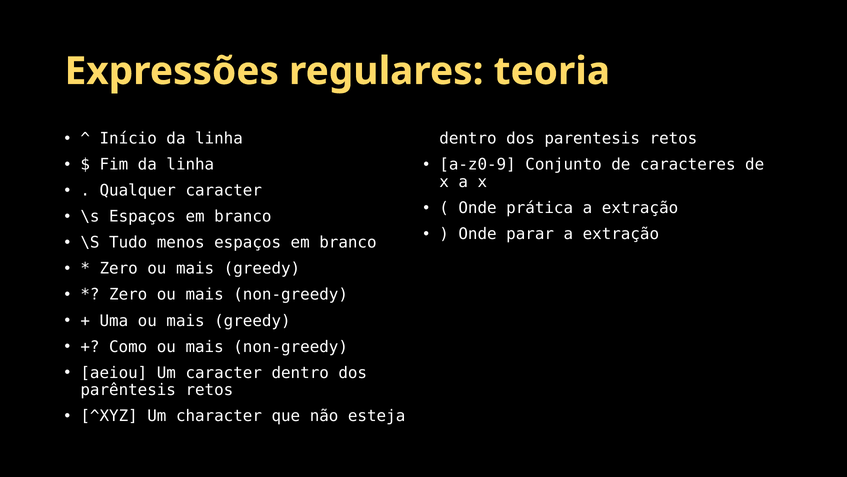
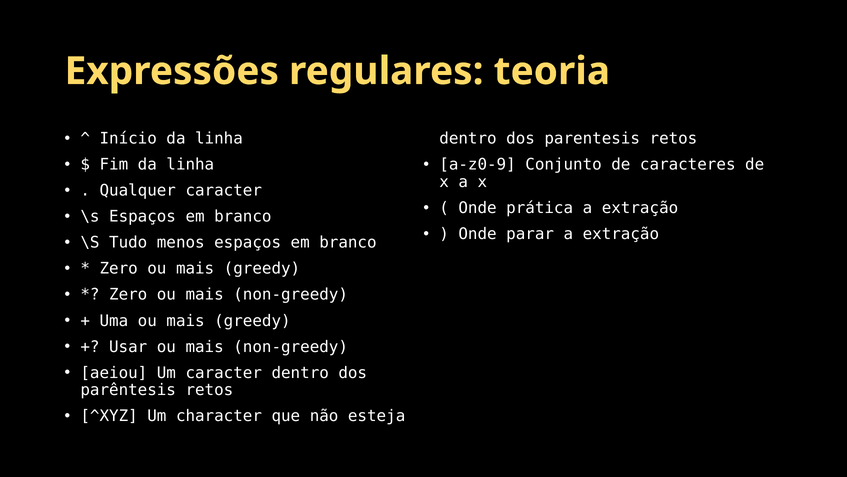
Como: Como -> Usar
